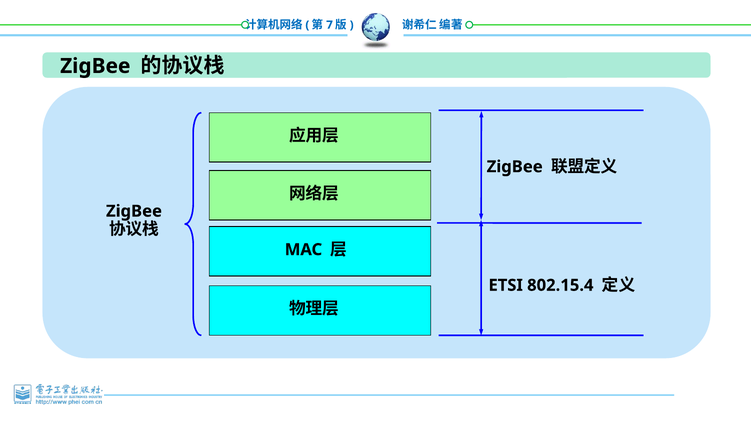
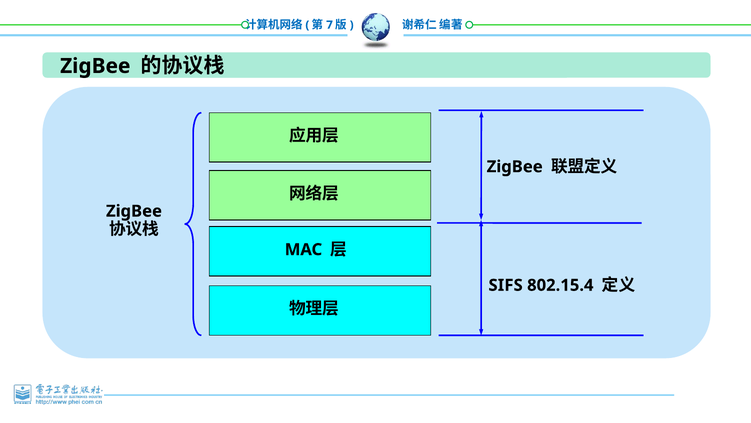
ETSI: ETSI -> SIFS
